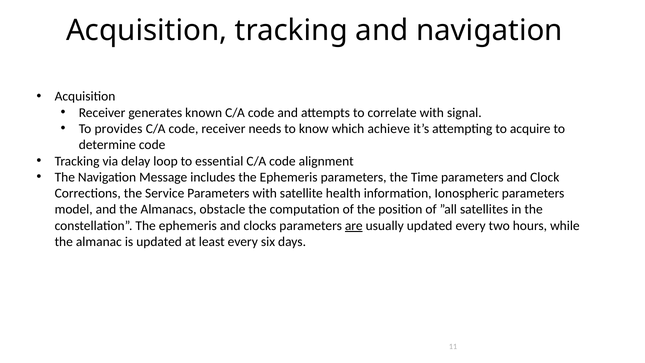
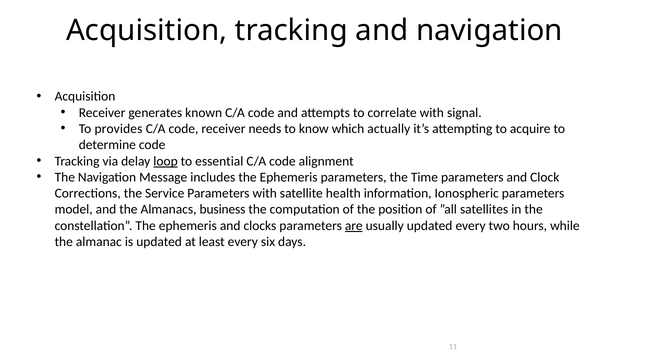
achieve: achieve -> actually
loop underline: none -> present
obstacle: obstacle -> business
